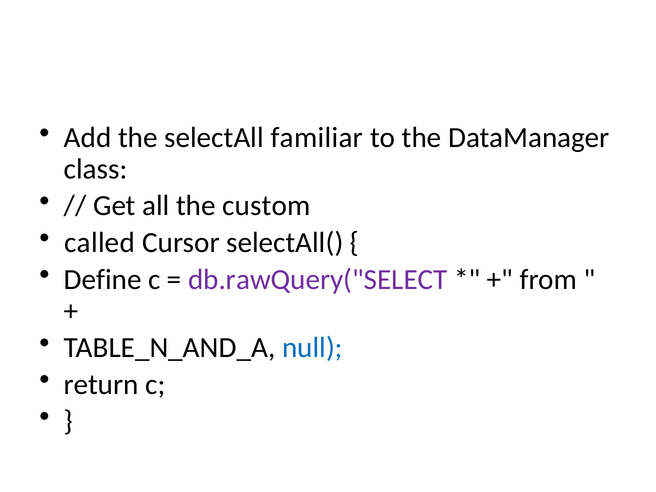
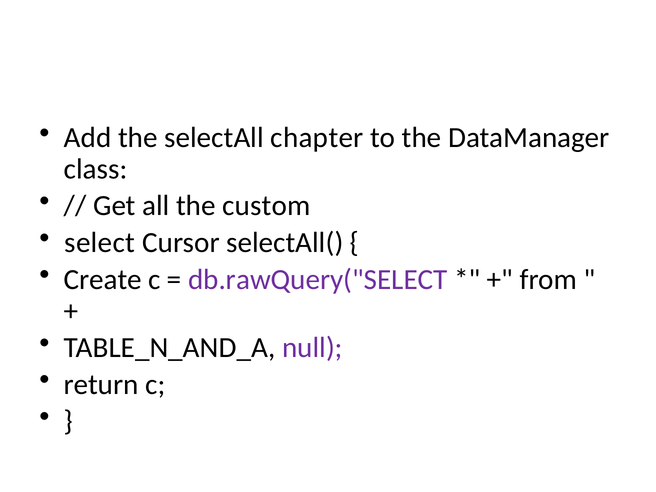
familiar: familiar -> chapter
called: called -> select
Define: Define -> Create
null colour: blue -> purple
